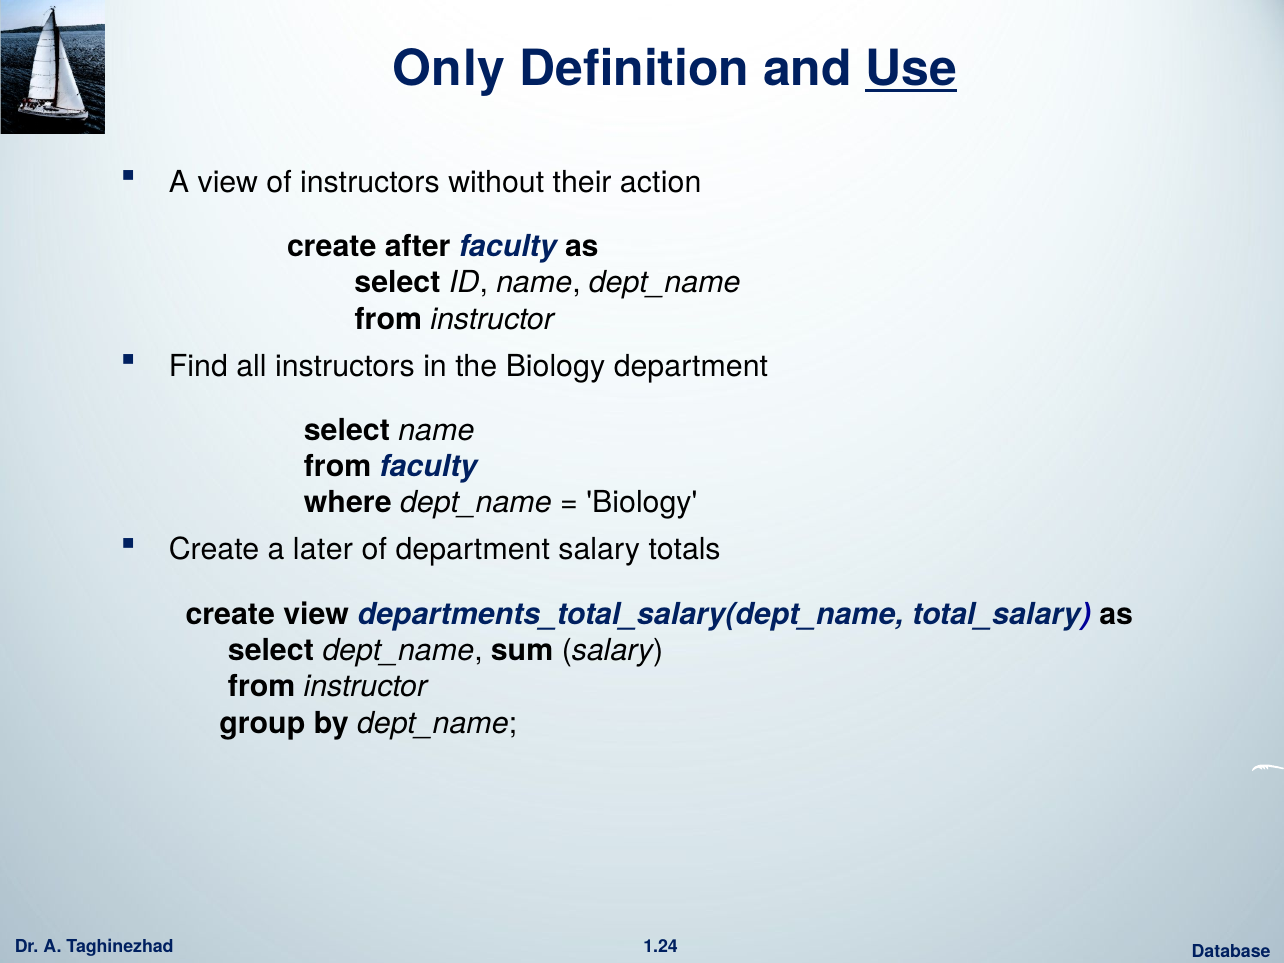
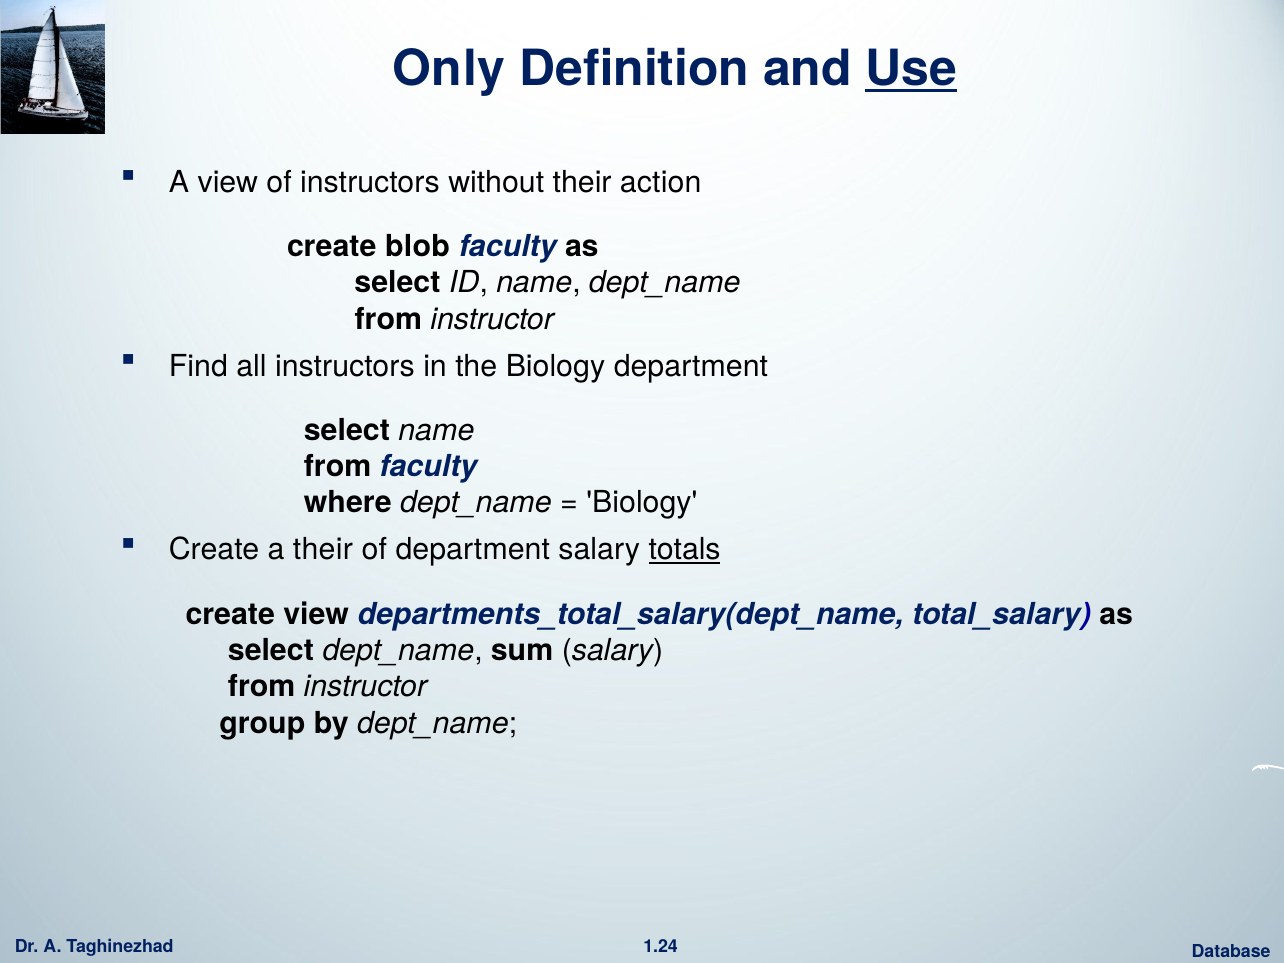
after: after -> blob
a later: later -> their
totals underline: none -> present
